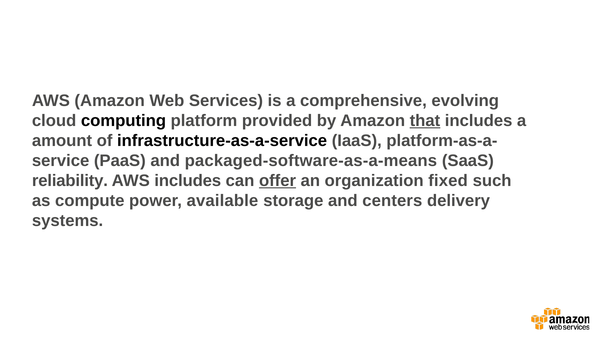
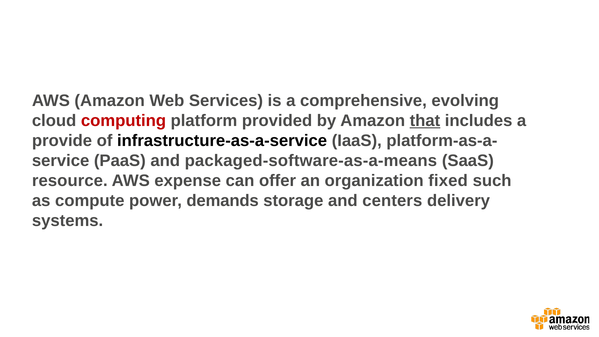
computing colour: black -> red
amount: amount -> provide
reliability: reliability -> resource
AWS includes: includes -> expense
offer underline: present -> none
available: available -> demands
